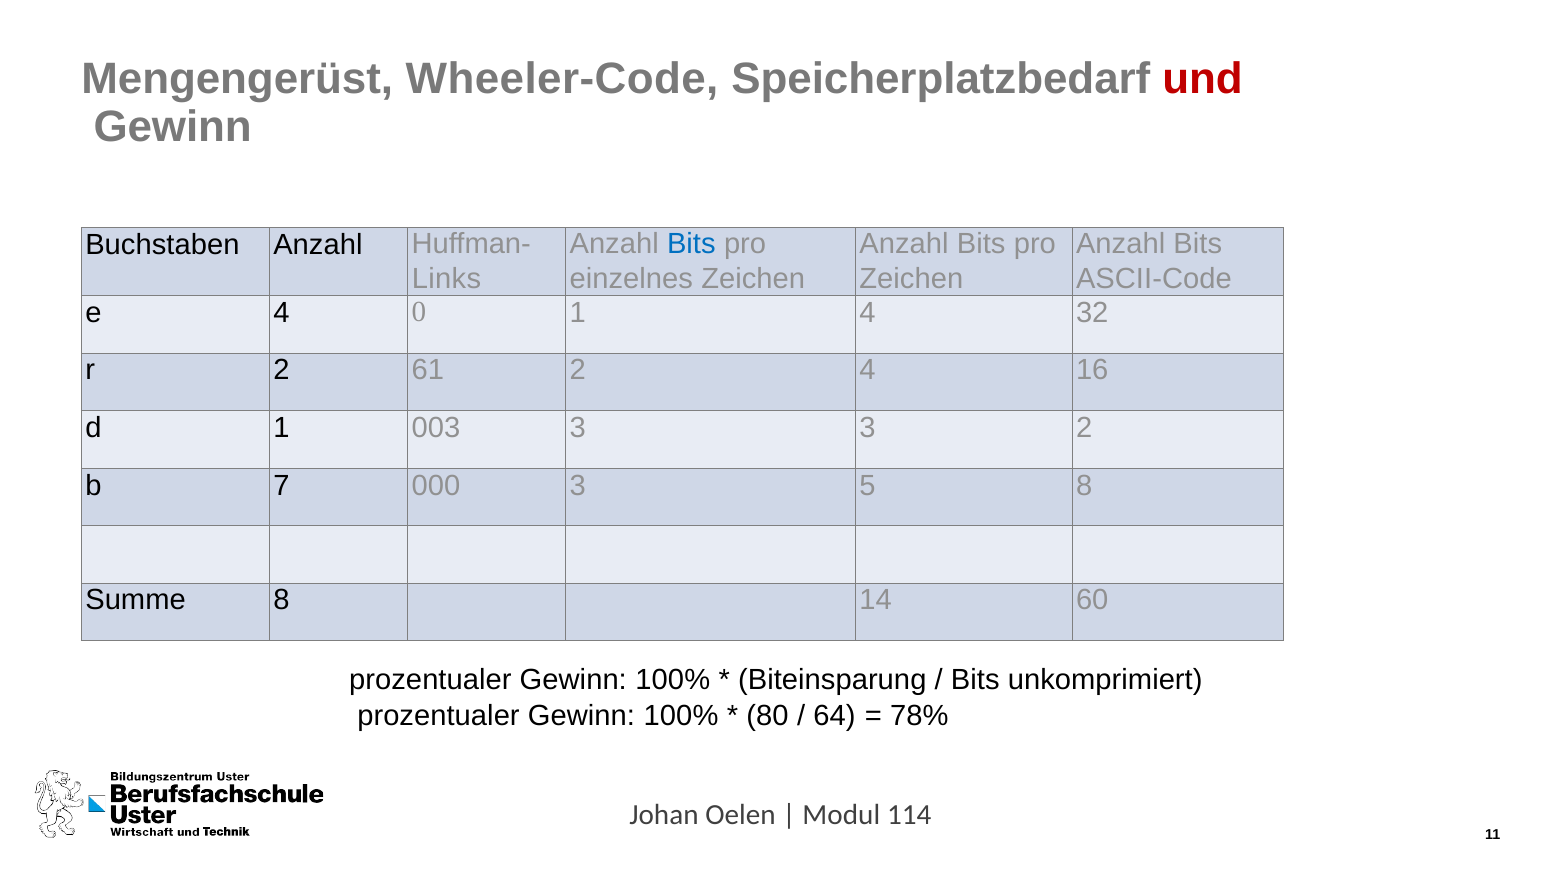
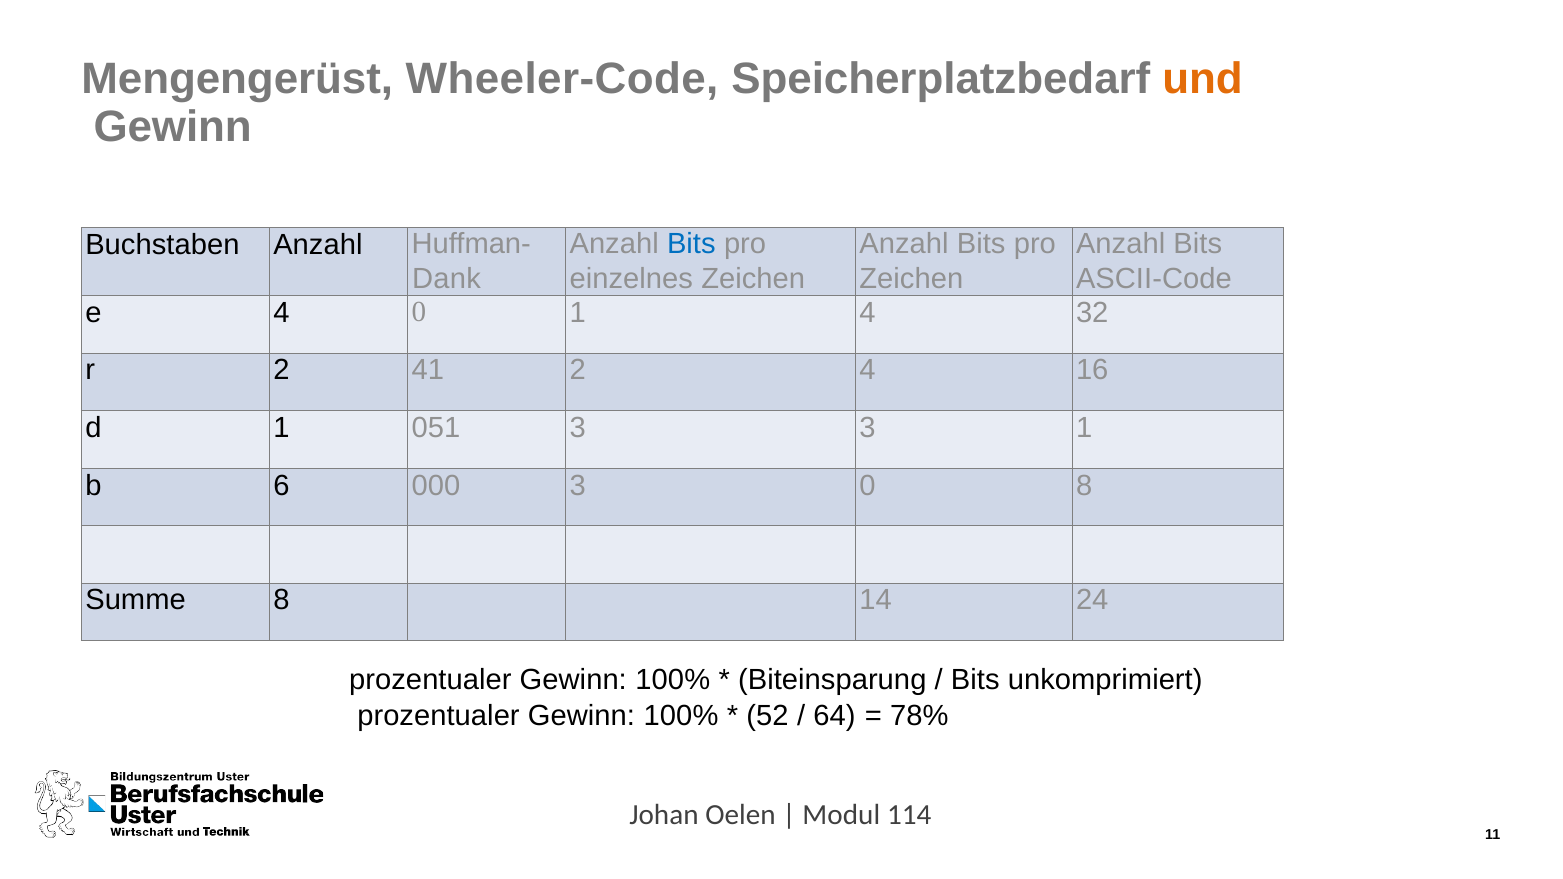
und colour: red -> orange
Links: Links -> Dank
61: 61 -> 41
003: 003 -> 051
3 2: 2 -> 1
7: 7 -> 6
3 5: 5 -> 0
60: 60 -> 24
80: 80 -> 52
